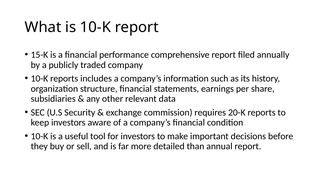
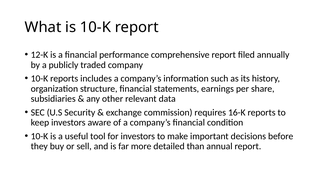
15-K: 15-K -> 12-K
20-K: 20-K -> 16-K
